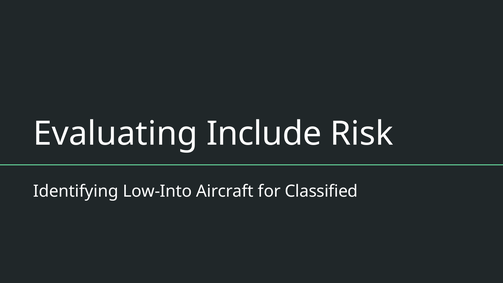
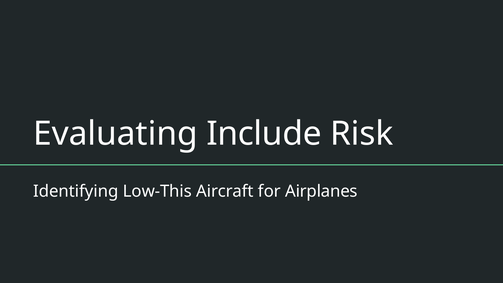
Low-Into: Low-Into -> Low-This
Classified: Classified -> Airplanes
